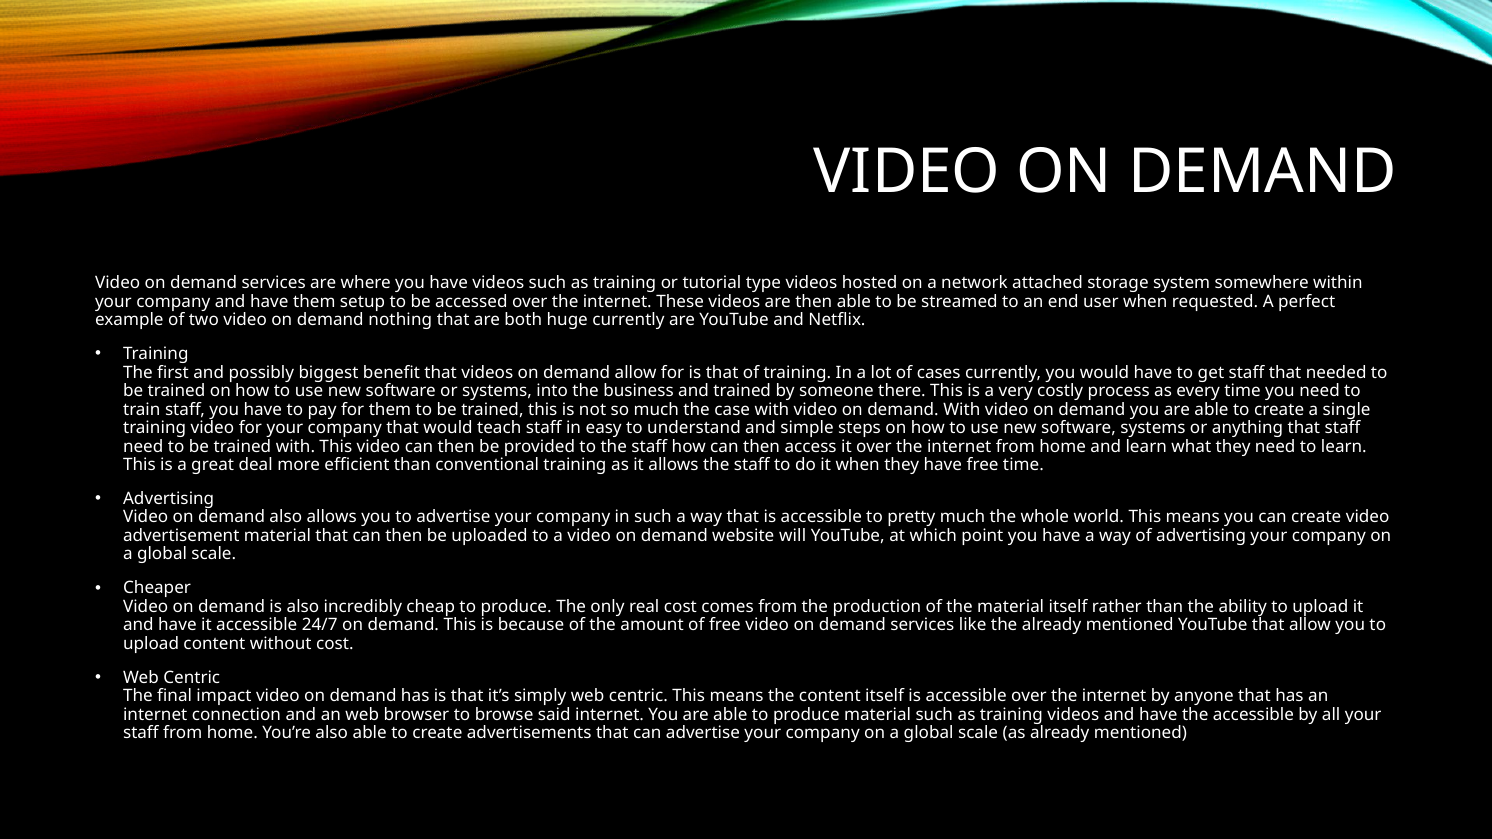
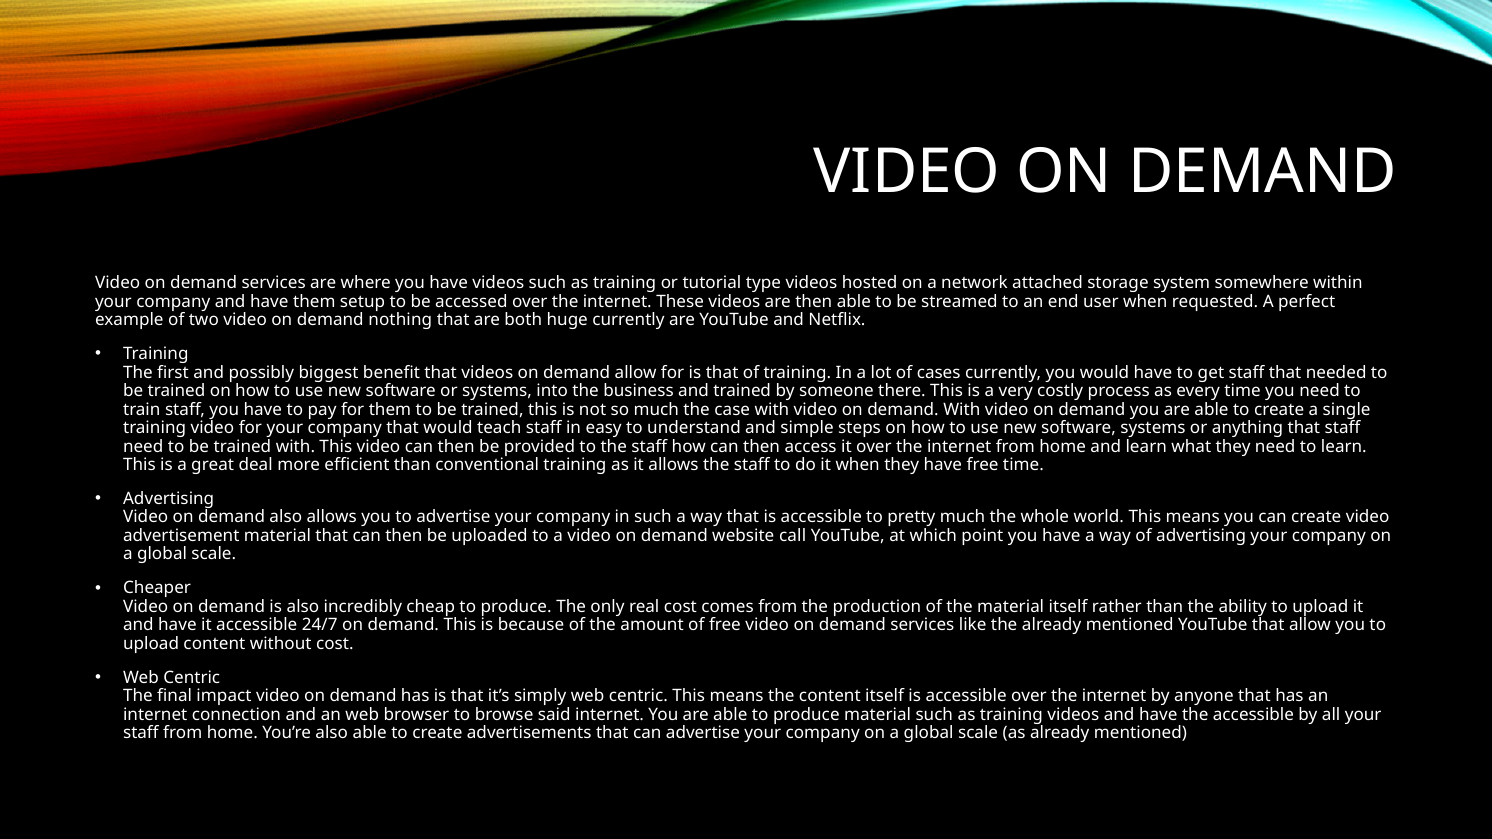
will: will -> call
